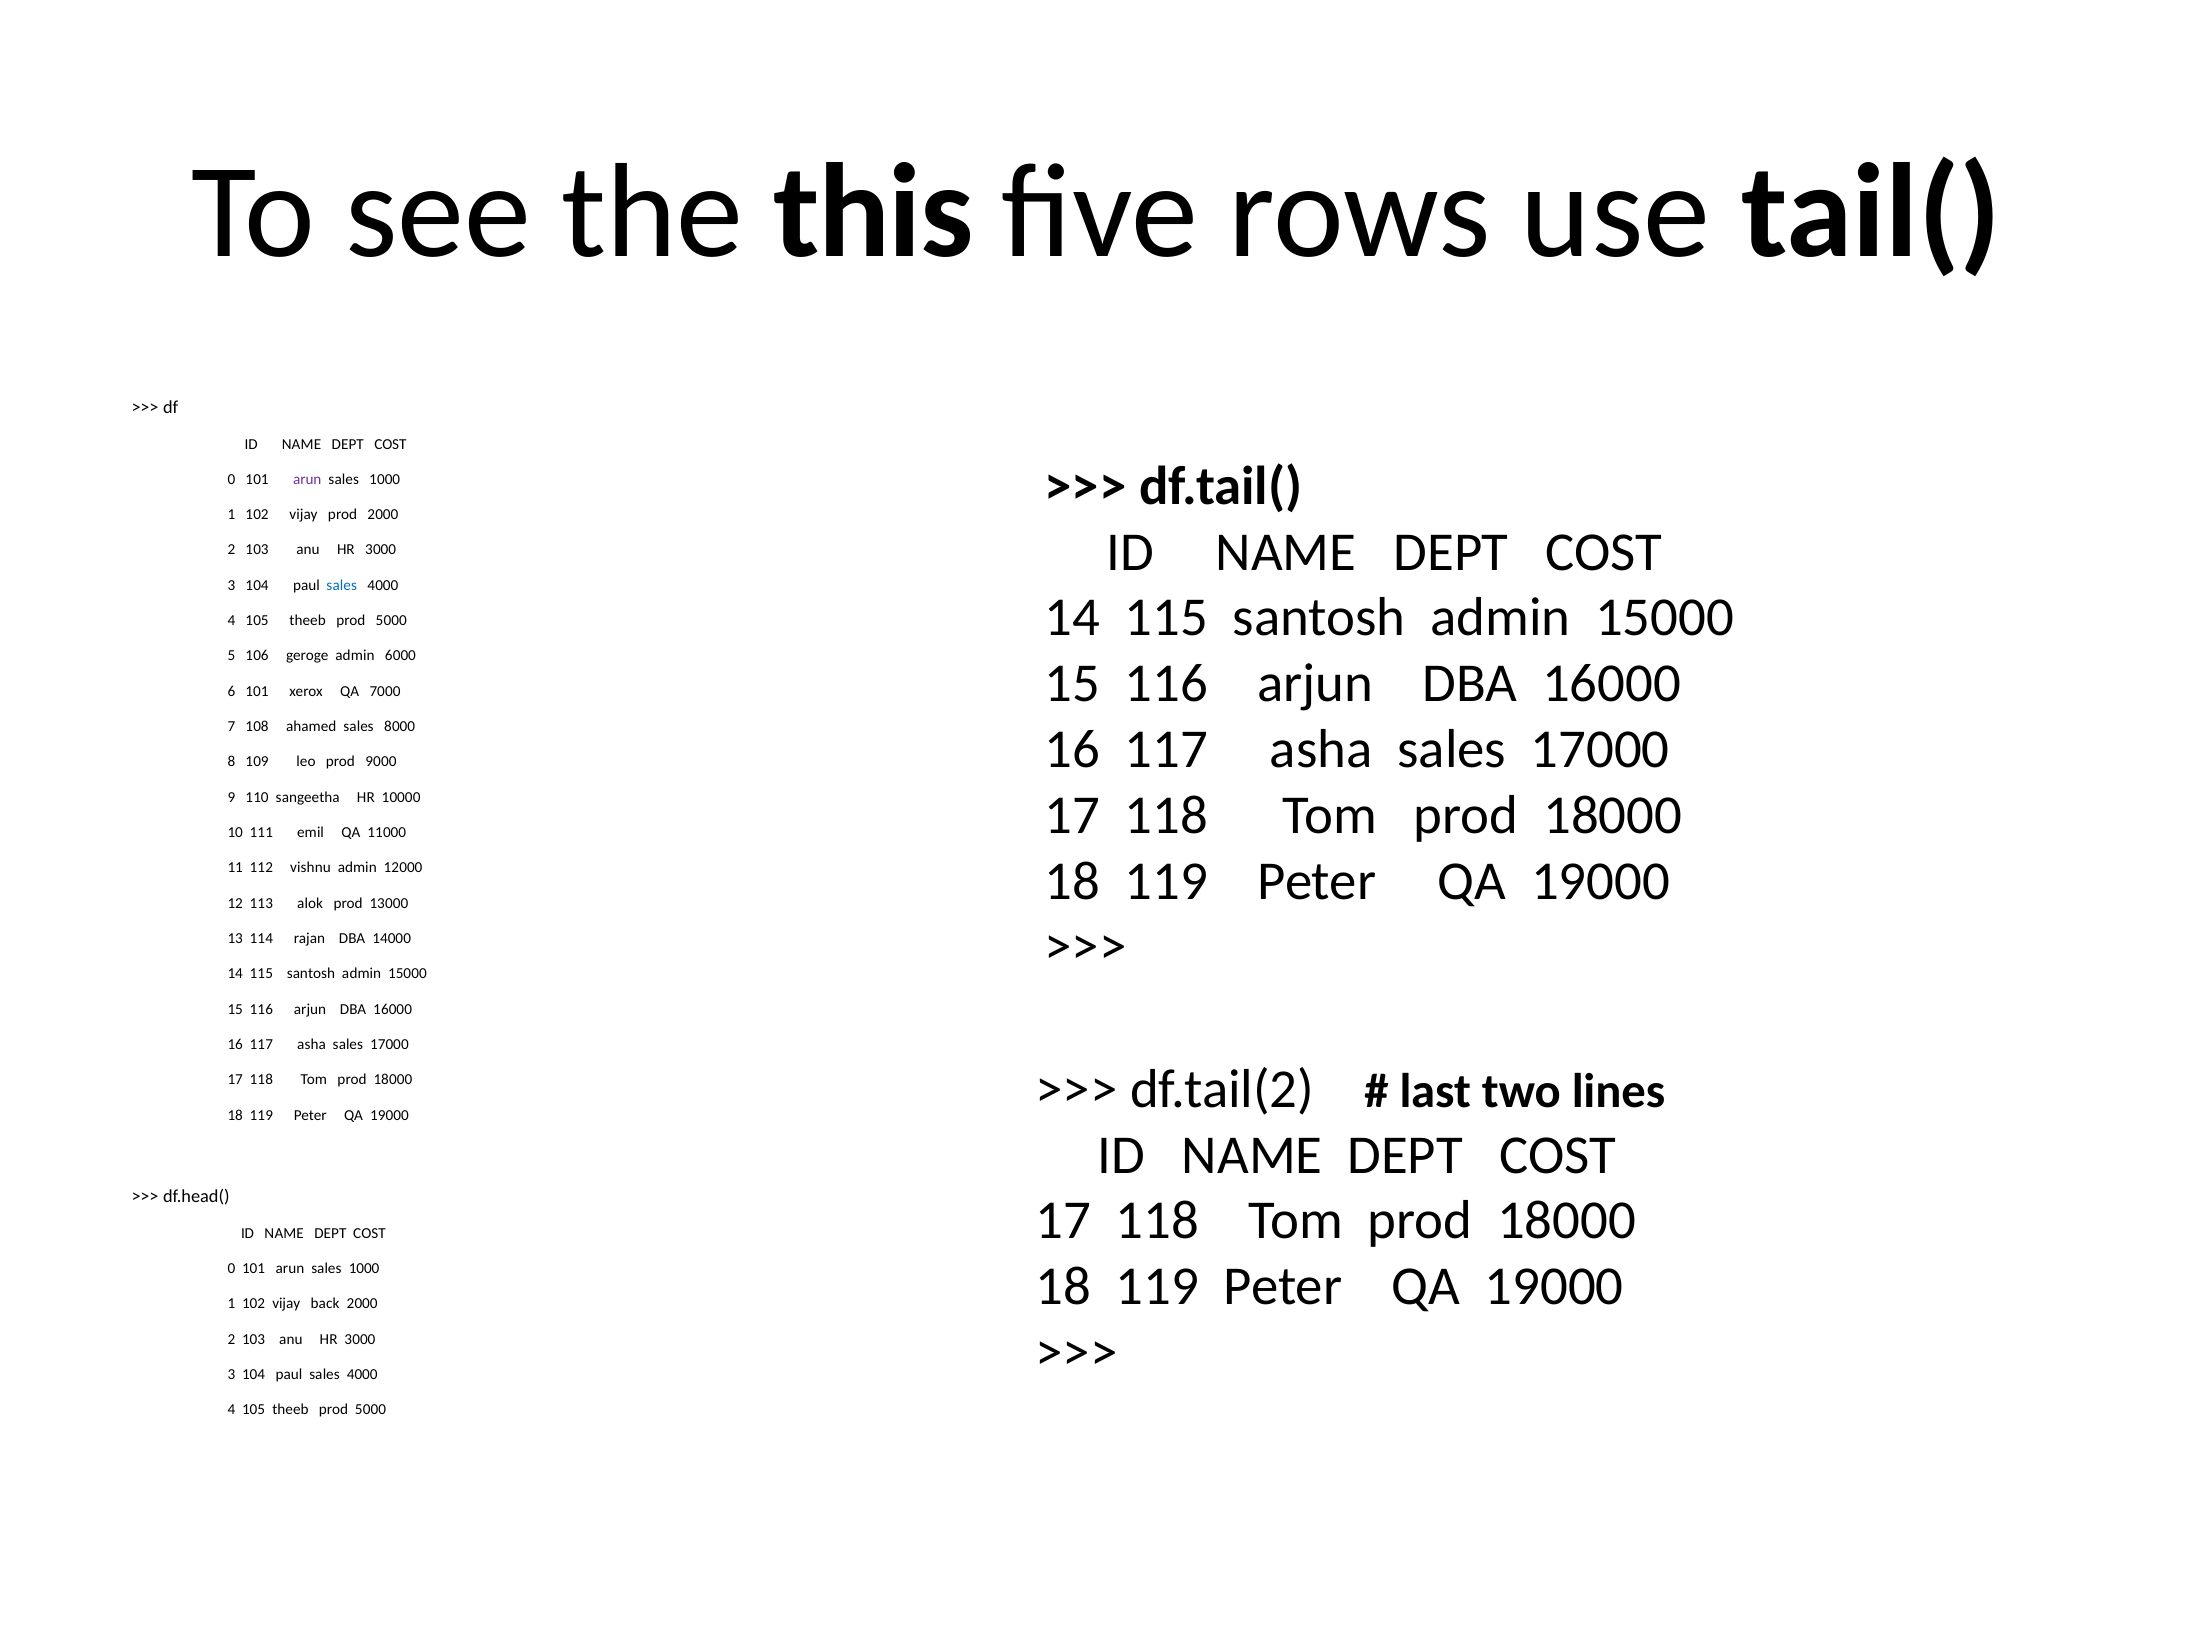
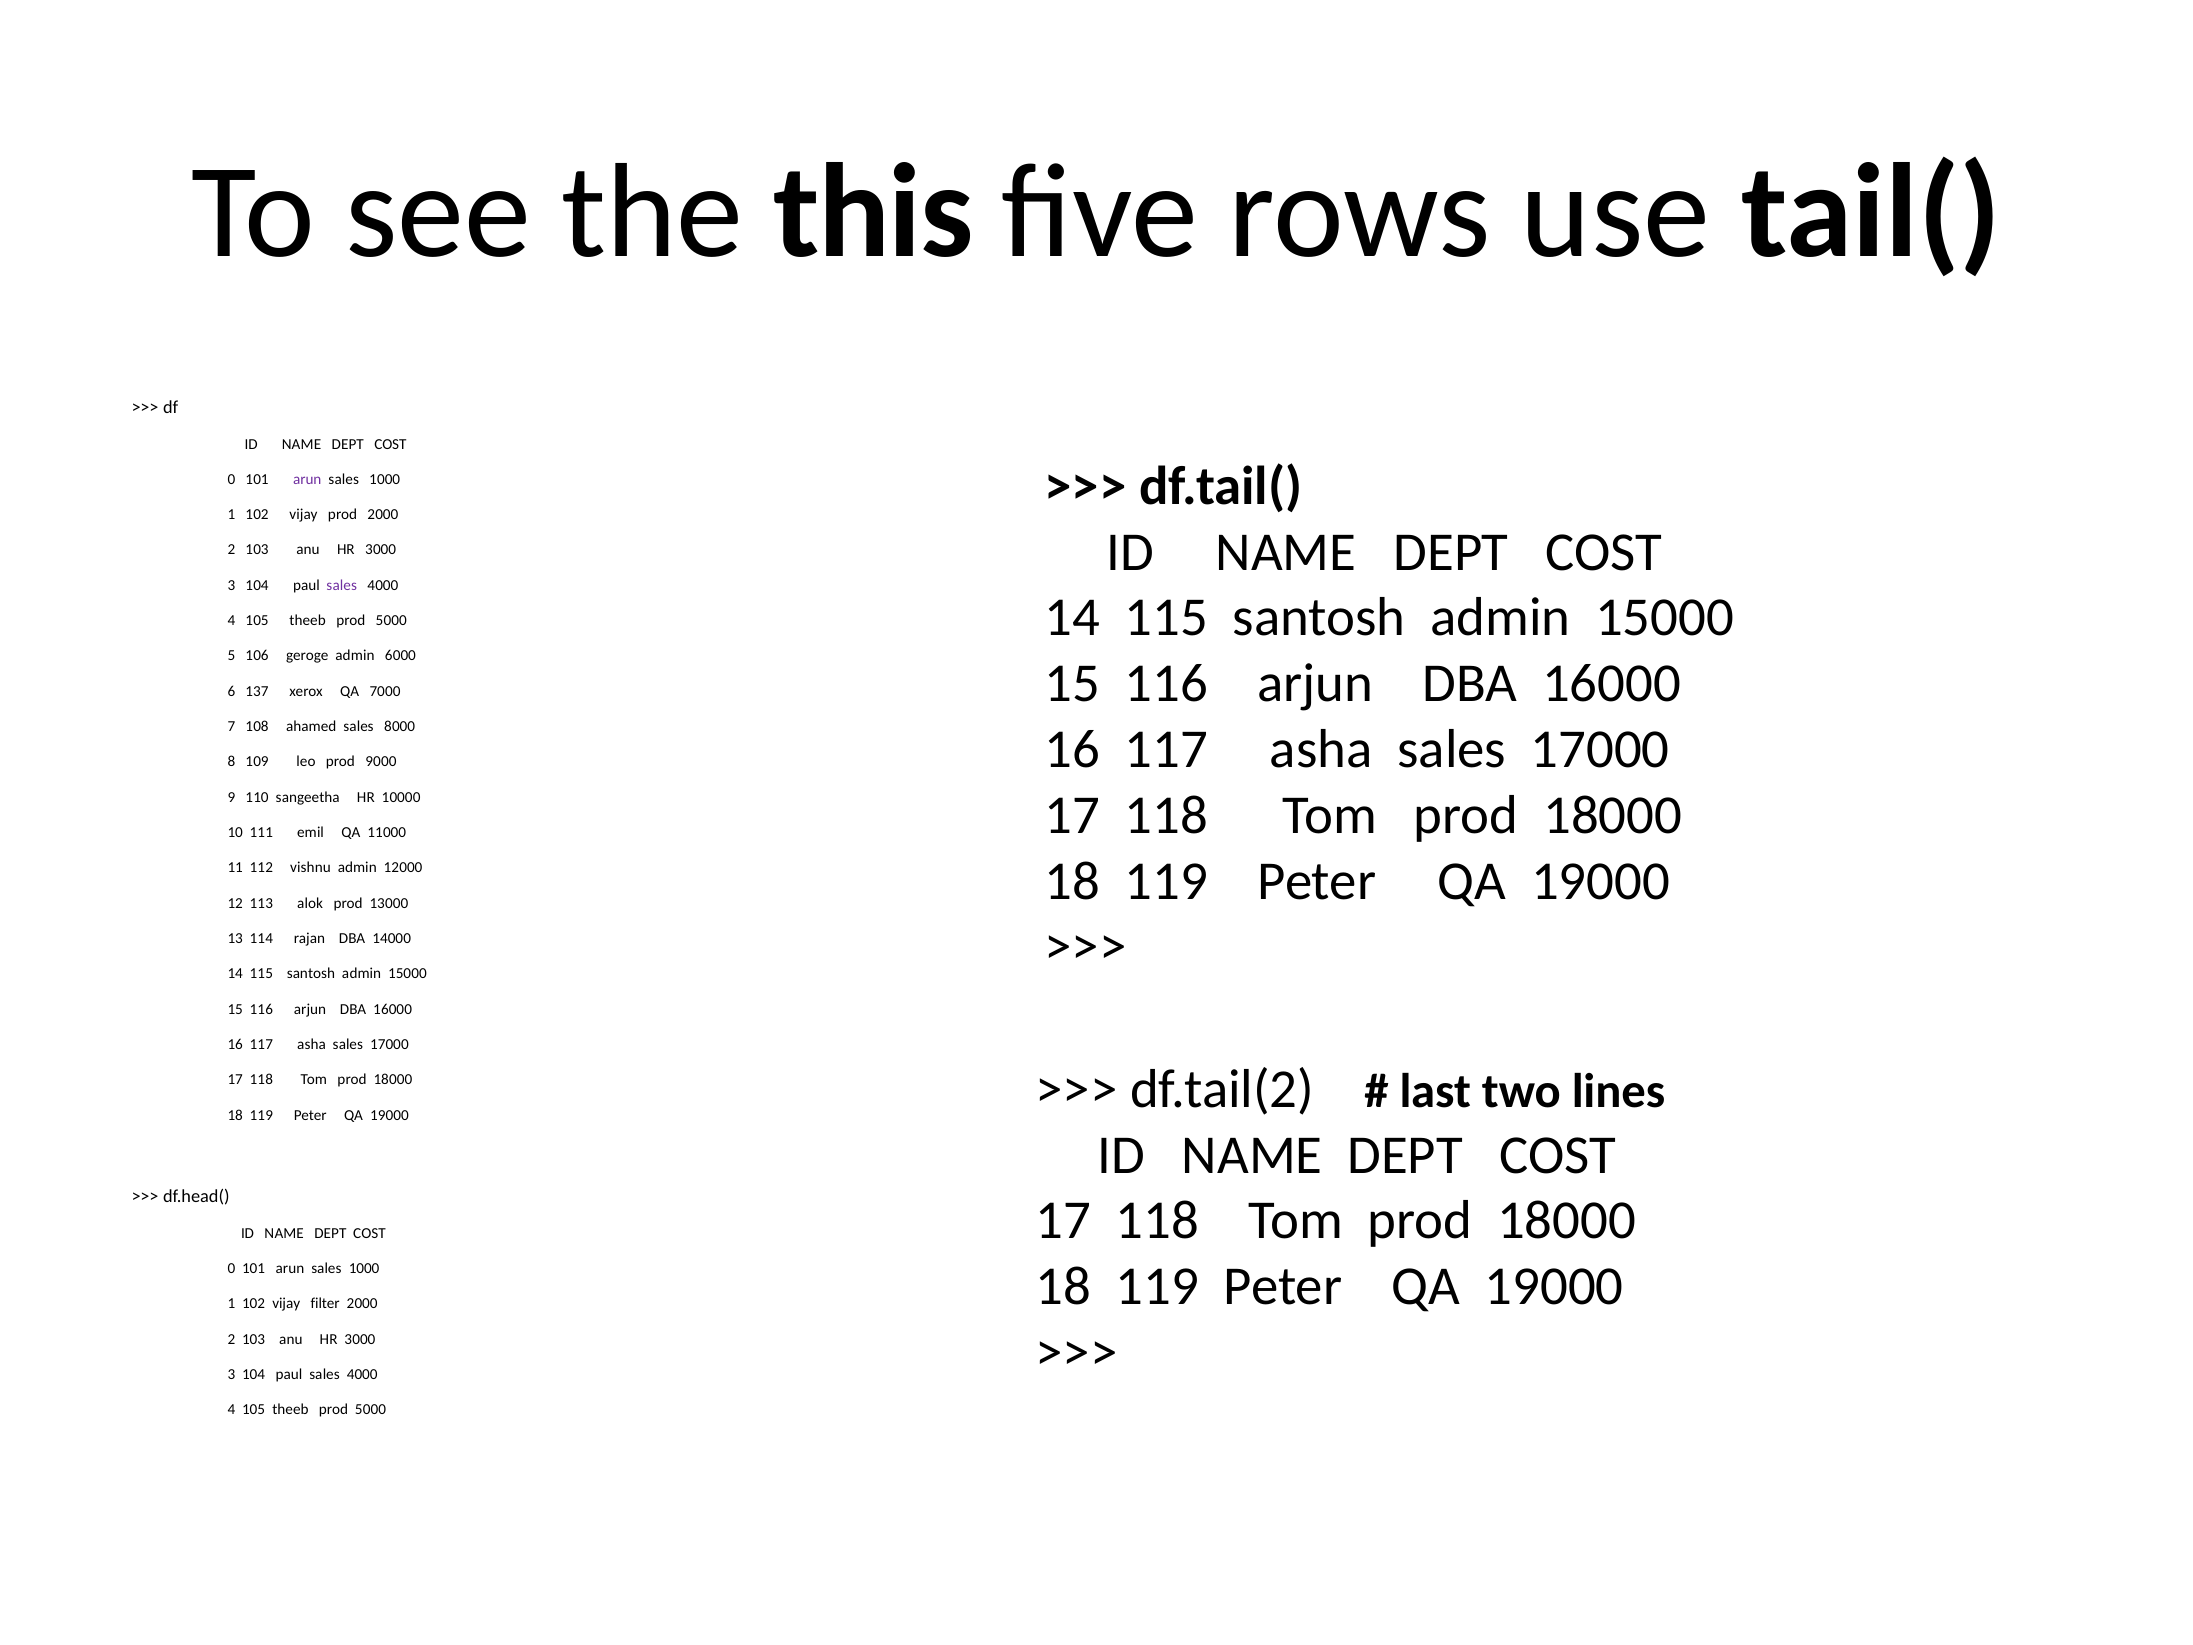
sales at (342, 585) colour: blue -> purple
6 101: 101 -> 137
back: back -> filter
